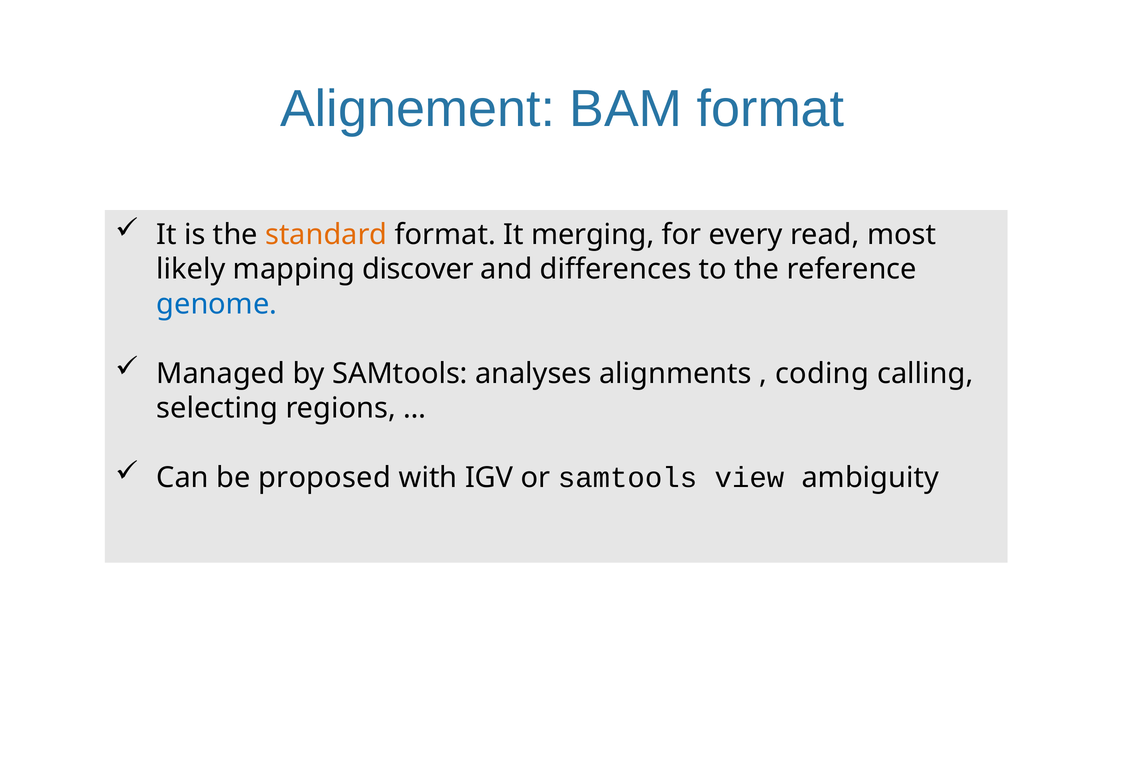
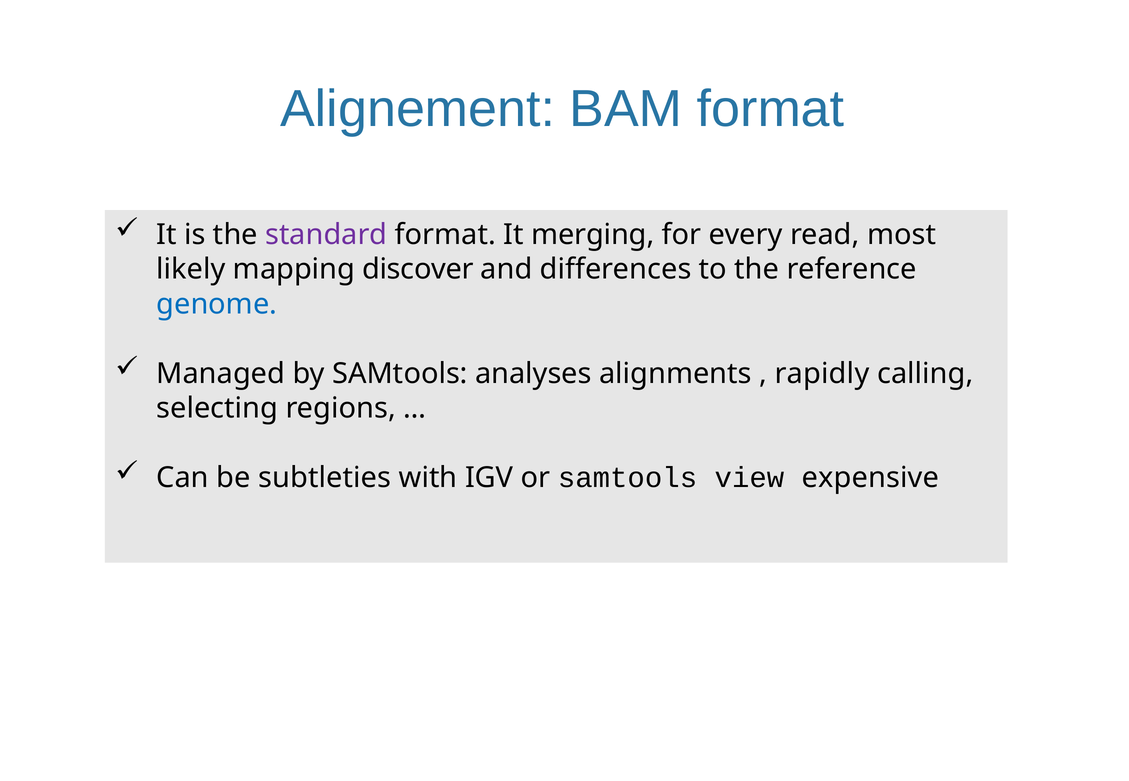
standard colour: orange -> purple
coding: coding -> rapidly
proposed: proposed -> subtleties
ambiguity: ambiguity -> expensive
